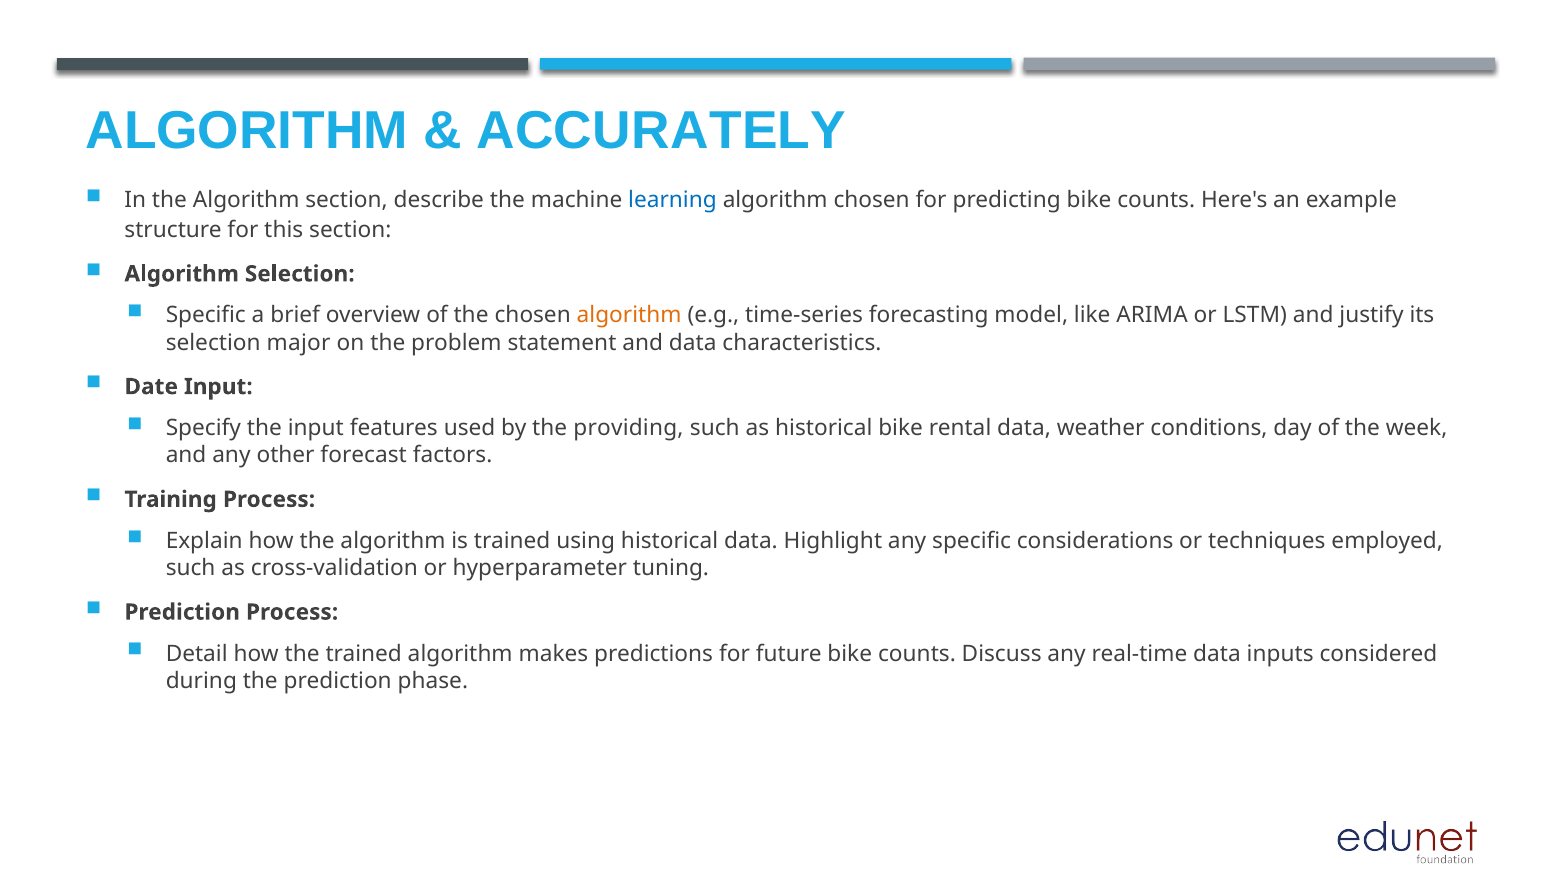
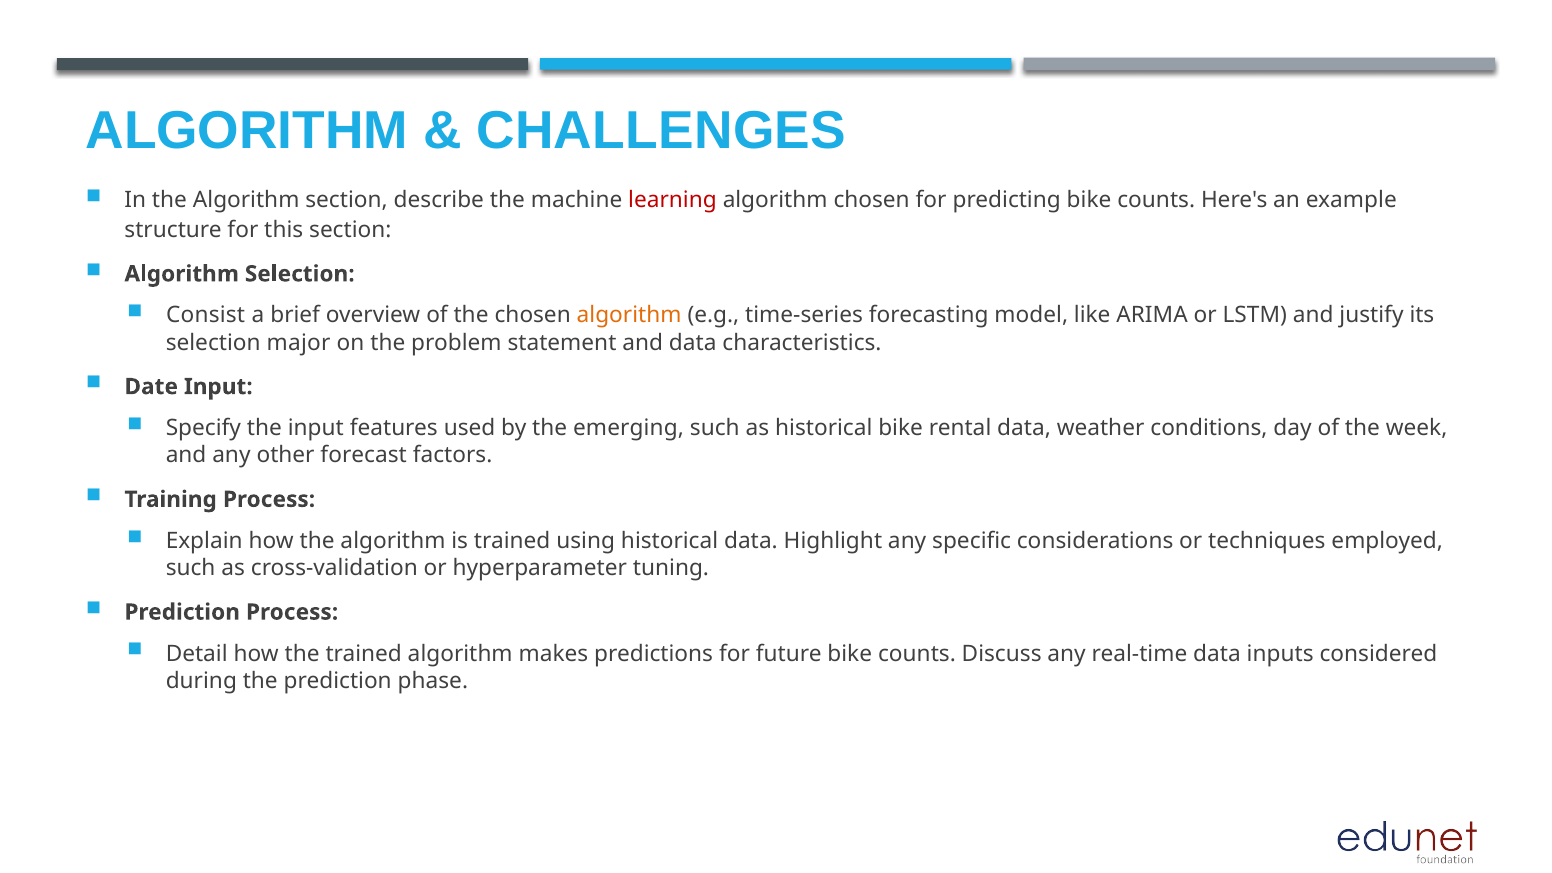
ACCURATELY: ACCURATELY -> CHALLENGES
learning colour: blue -> red
Specific at (206, 315): Specific -> Consist
providing: providing -> emerging
